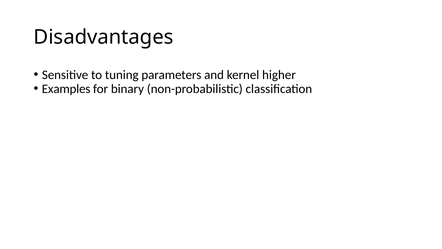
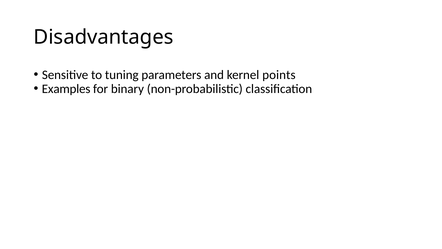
higher: higher -> points
